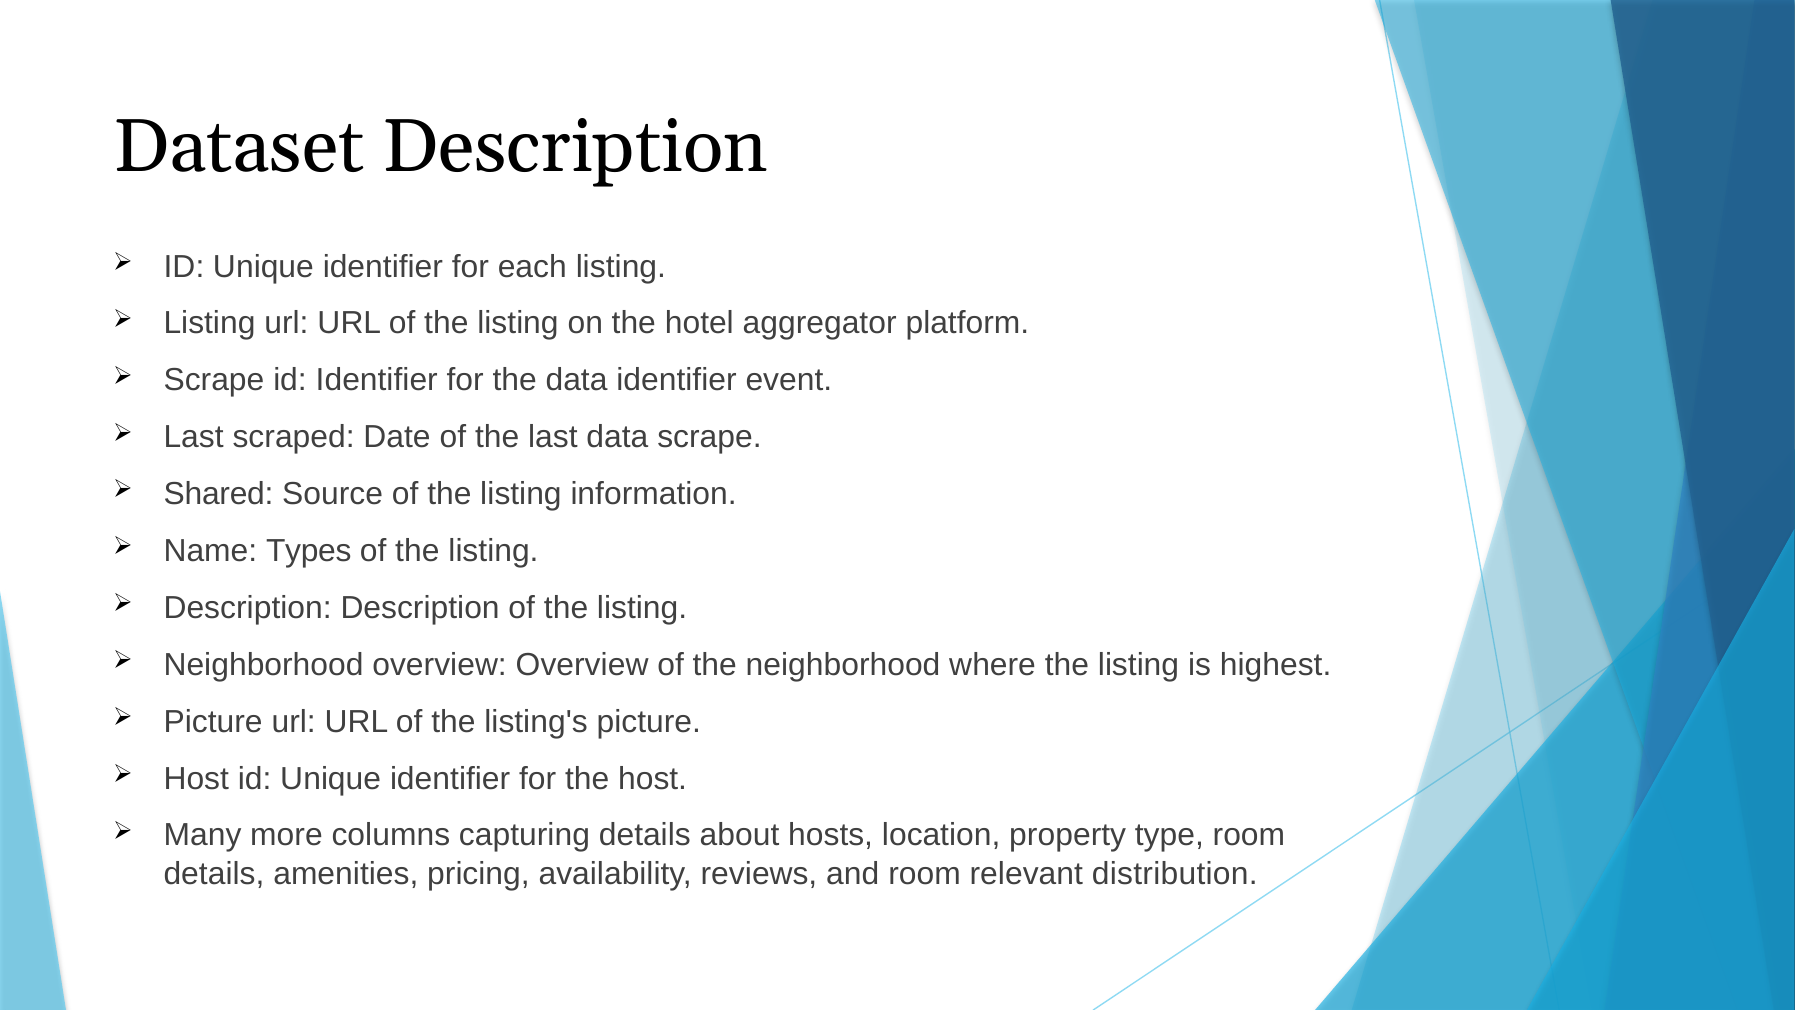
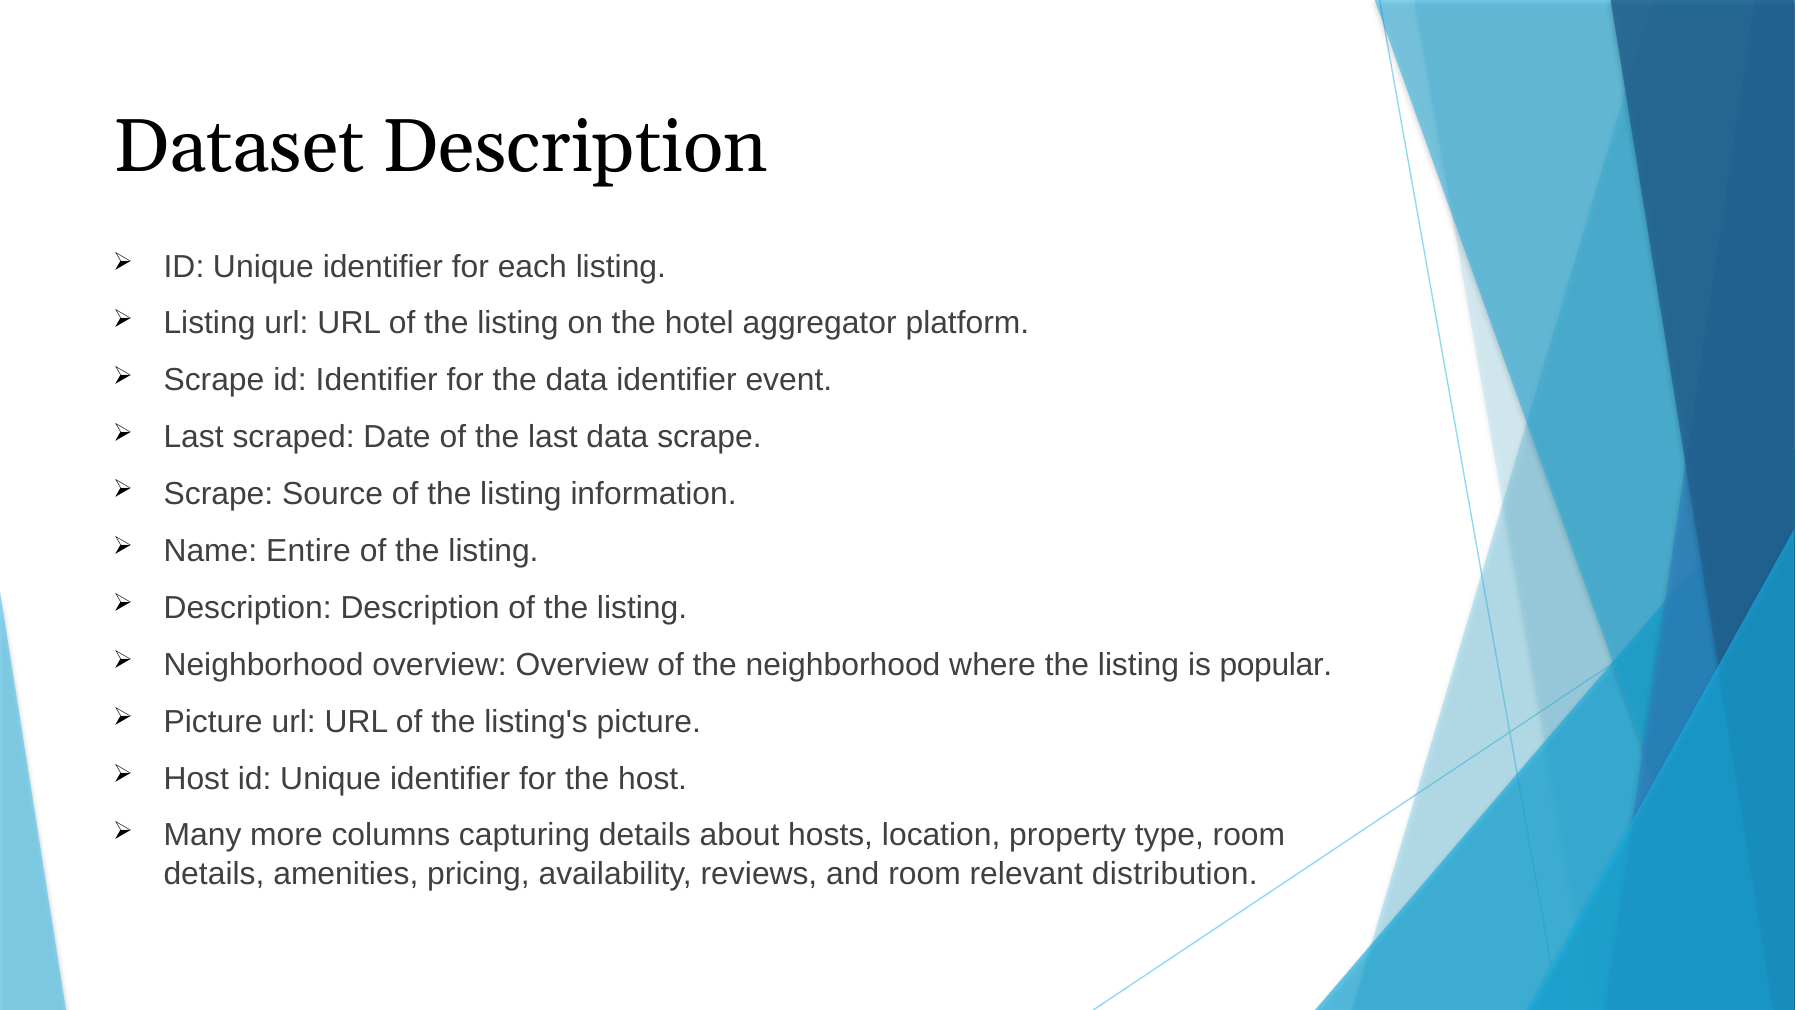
Shared at (219, 494): Shared -> Scrape
Types: Types -> Entire
highest: highest -> popular
